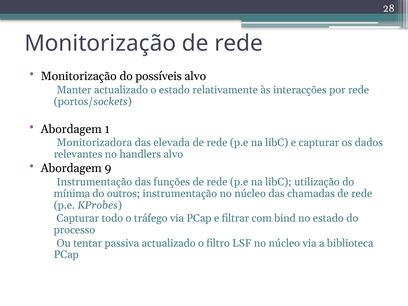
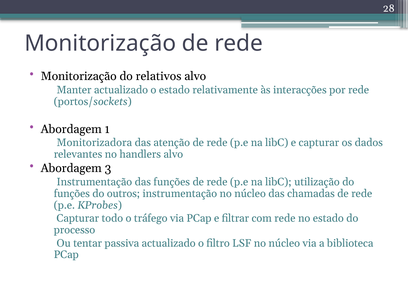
possíveis: possíveis -> relativos
elevada: elevada -> atenção
9: 9 -> 3
mínima at (72, 194): mínima -> funções
com bind: bind -> rede
